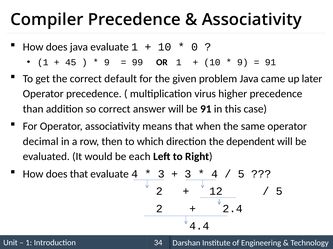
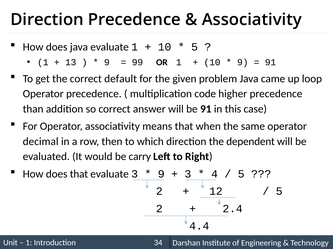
Compiler at (47, 20): Compiler -> Direction
0 at (195, 47): 0 -> 5
45: 45 -> 13
later: later -> loop
virus: virus -> code
each: each -> carry
evaluate 4: 4 -> 3
3 at (161, 174): 3 -> 9
